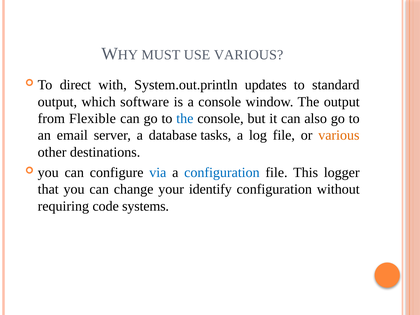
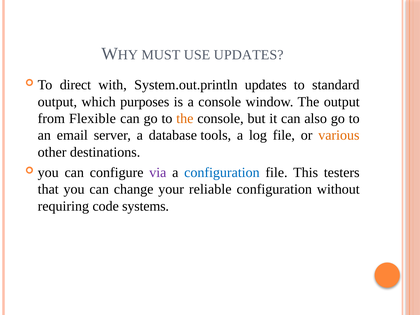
USE VARIOUS: VARIOUS -> UPDATES
software: software -> purposes
the at (185, 119) colour: blue -> orange
tasks: tasks -> tools
via colour: blue -> purple
logger: logger -> testers
identify: identify -> reliable
